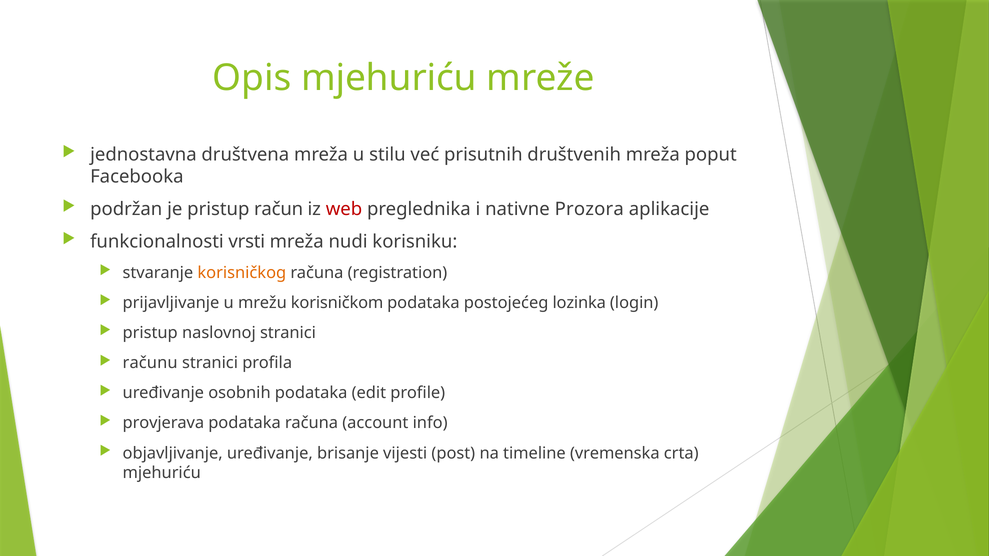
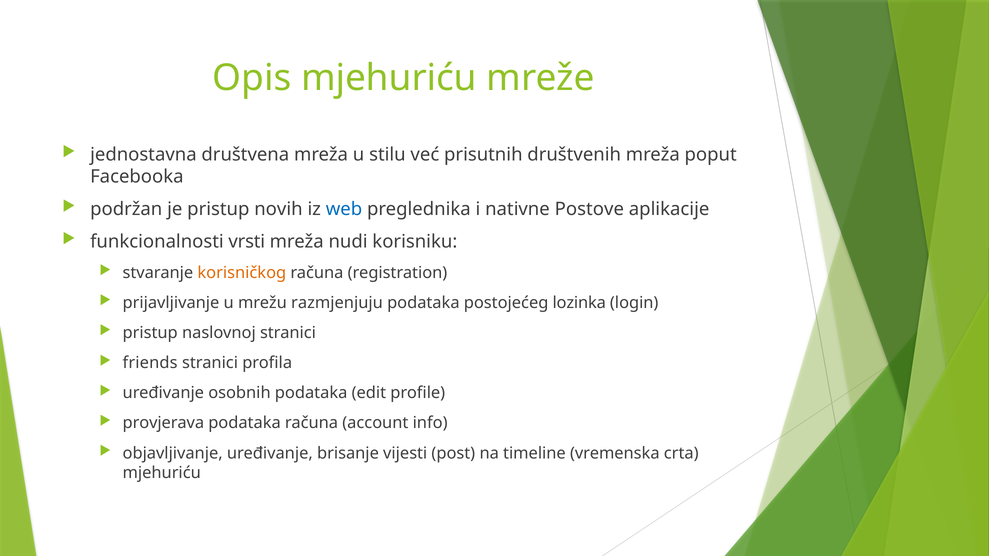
račun: račun -> novih
web colour: red -> blue
Prozora: Prozora -> Postove
korisničkom: korisničkom -> razmjenjuju
računu: računu -> friends
